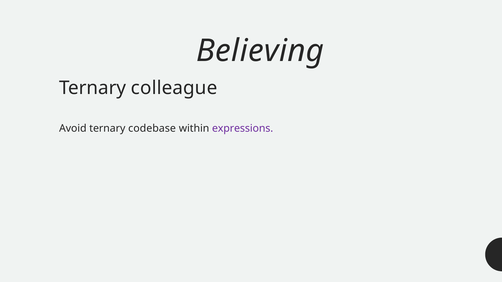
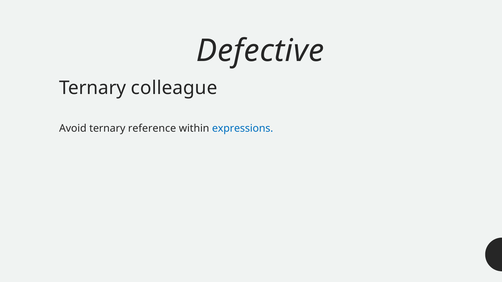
Believing: Believing -> Defective
codebase: codebase -> reference
expressions colour: purple -> blue
